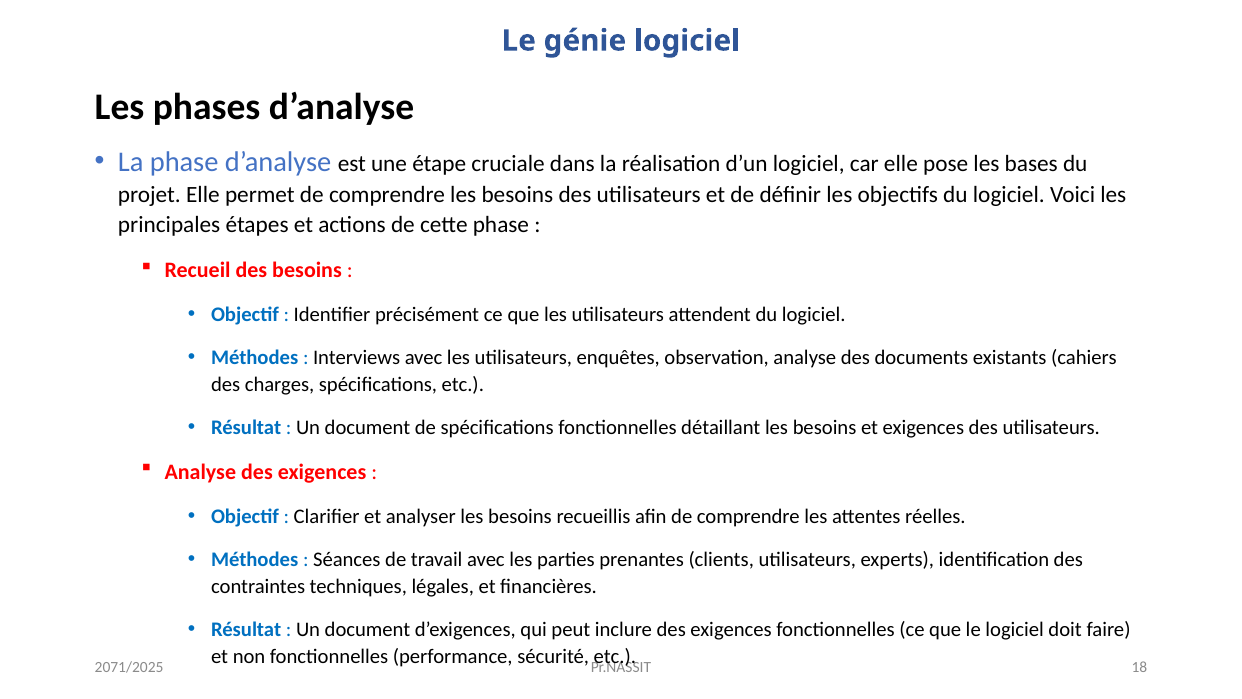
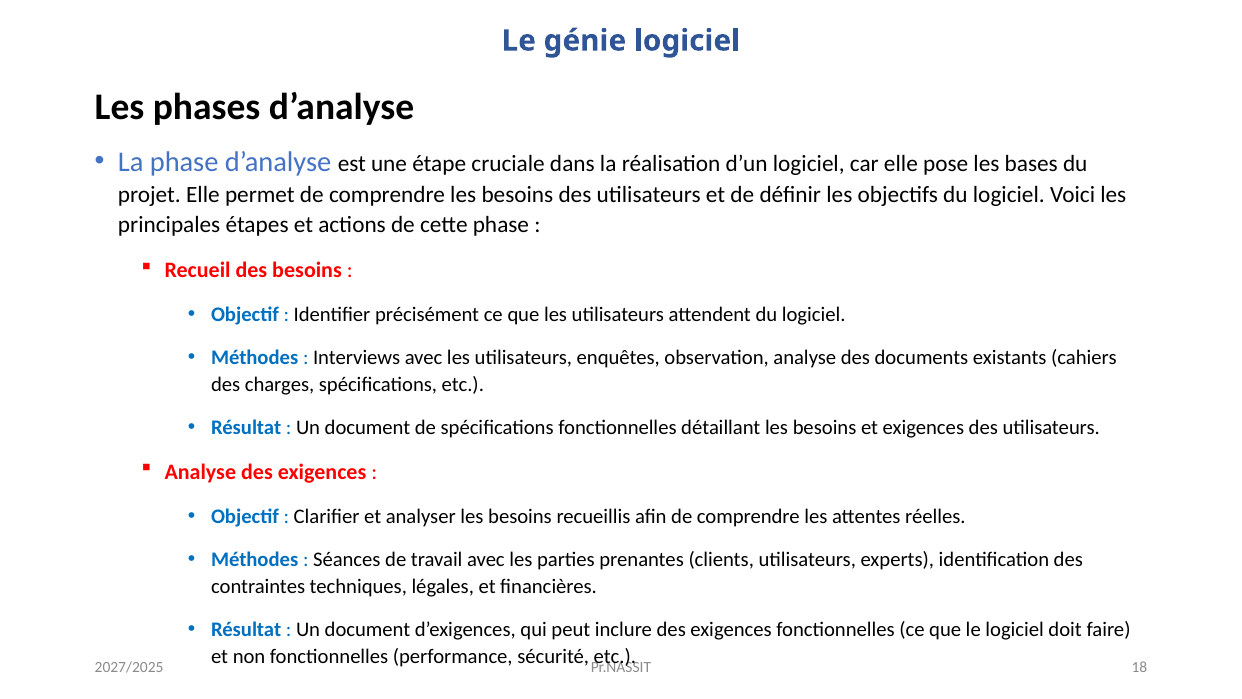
2071/2025: 2071/2025 -> 2027/2025
